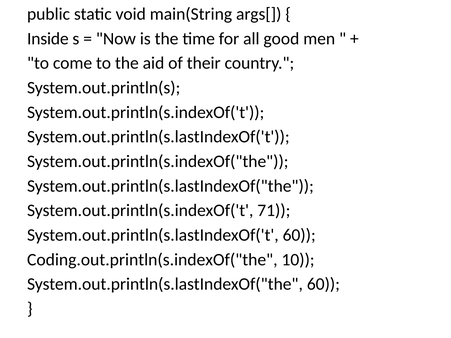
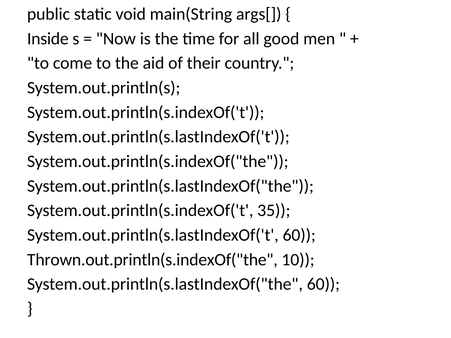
71: 71 -> 35
Coding.out.println(s.indexOf("the: Coding.out.println(s.indexOf("the -> Thrown.out.println(s.indexOf("the
